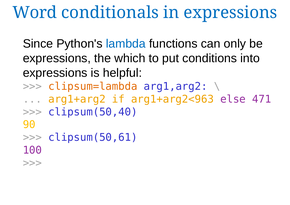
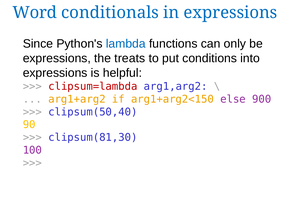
which: which -> treats
clipsum=lambda colour: orange -> red
arg1+arg2<963: arg1+arg2<963 -> arg1+arg2<150
471: 471 -> 900
clipsum(50,61: clipsum(50,61 -> clipsum(81,30
